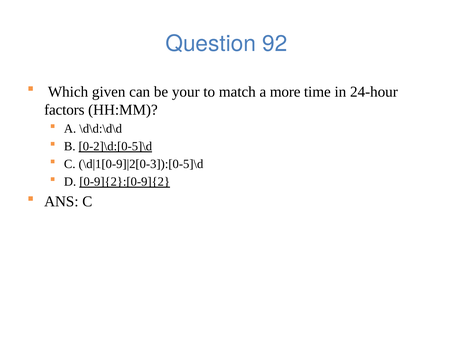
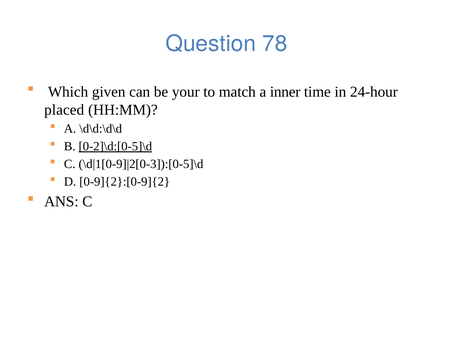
92: 92 -> 78
more: more -> inner
factors: factors -> placed
0-9]{2}:[0-9]{2 underline: present -> none
